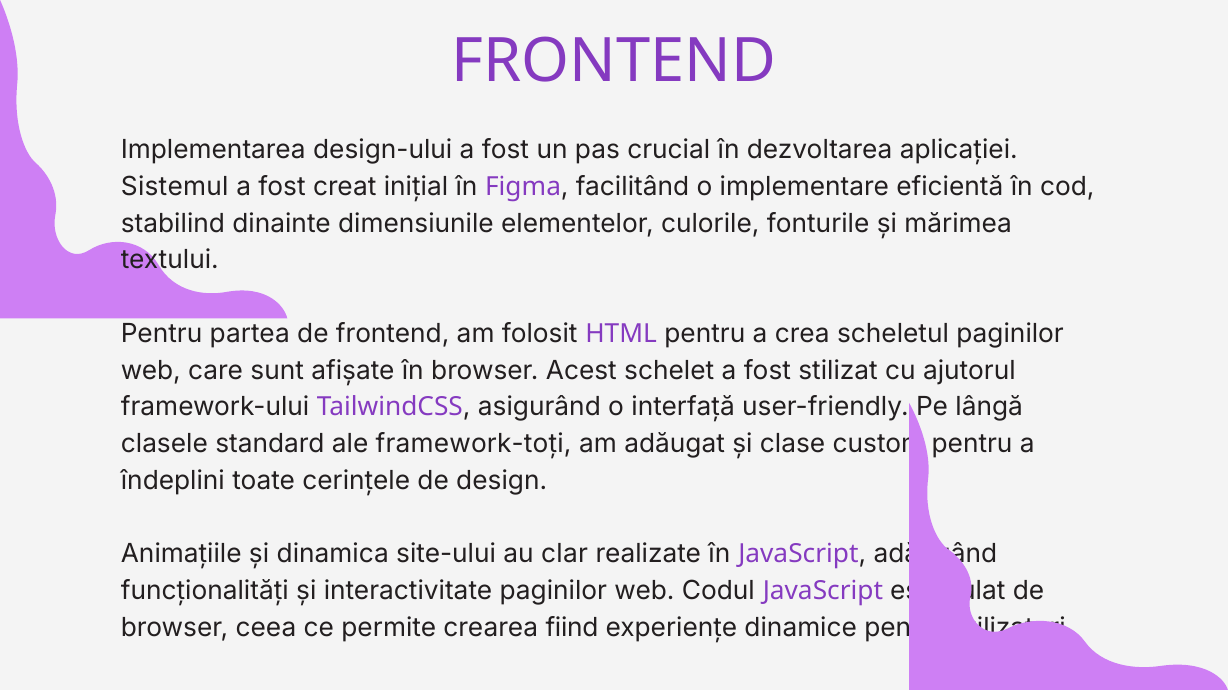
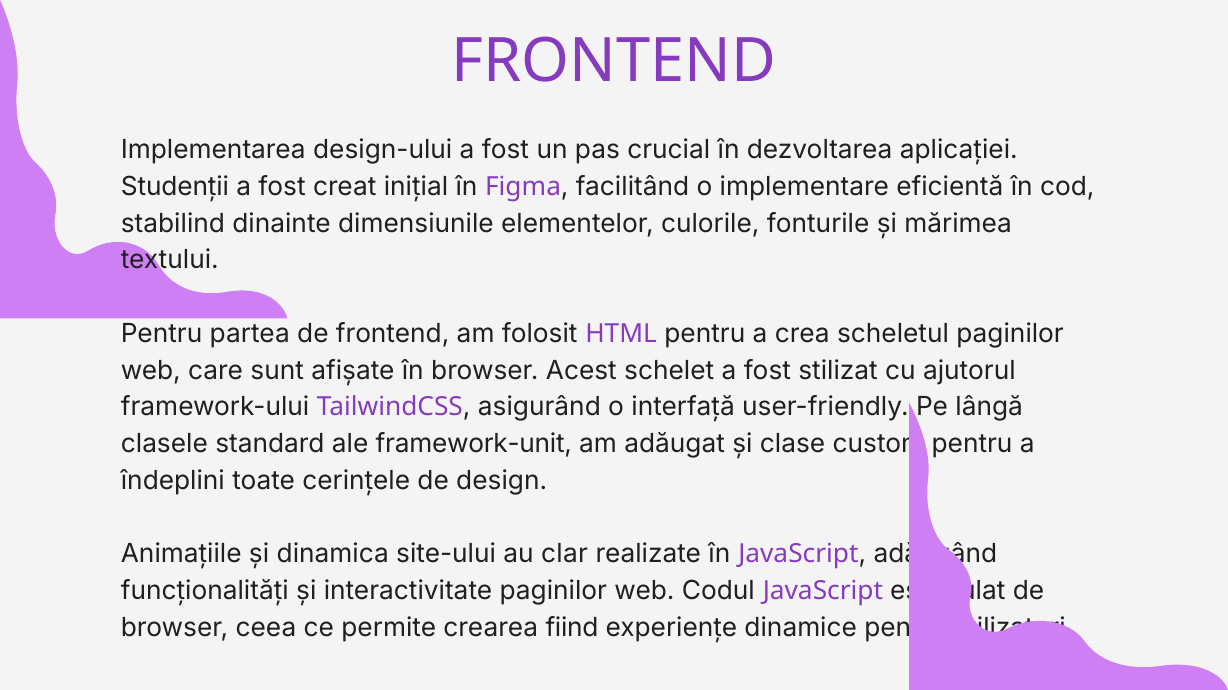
Sistemul: Sistemul -> Studenții
framework-toți: framework-toți -> framework-unit
